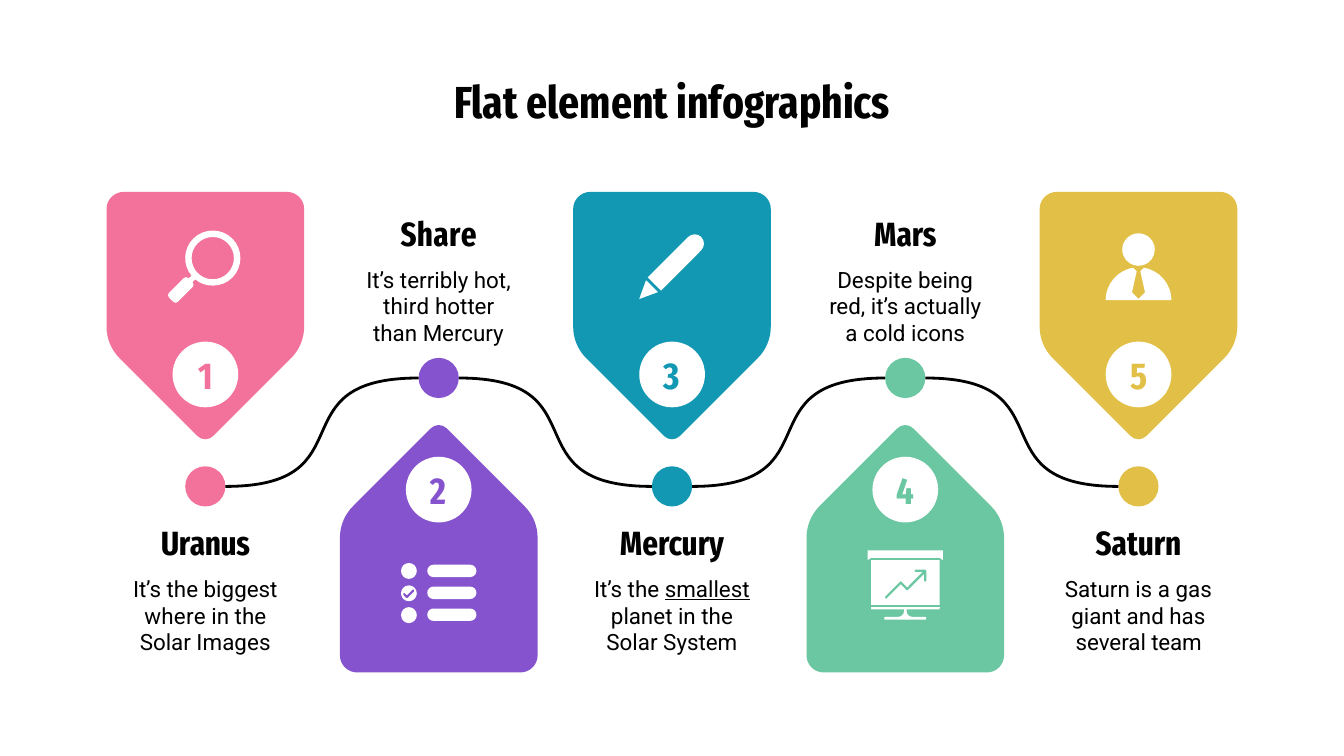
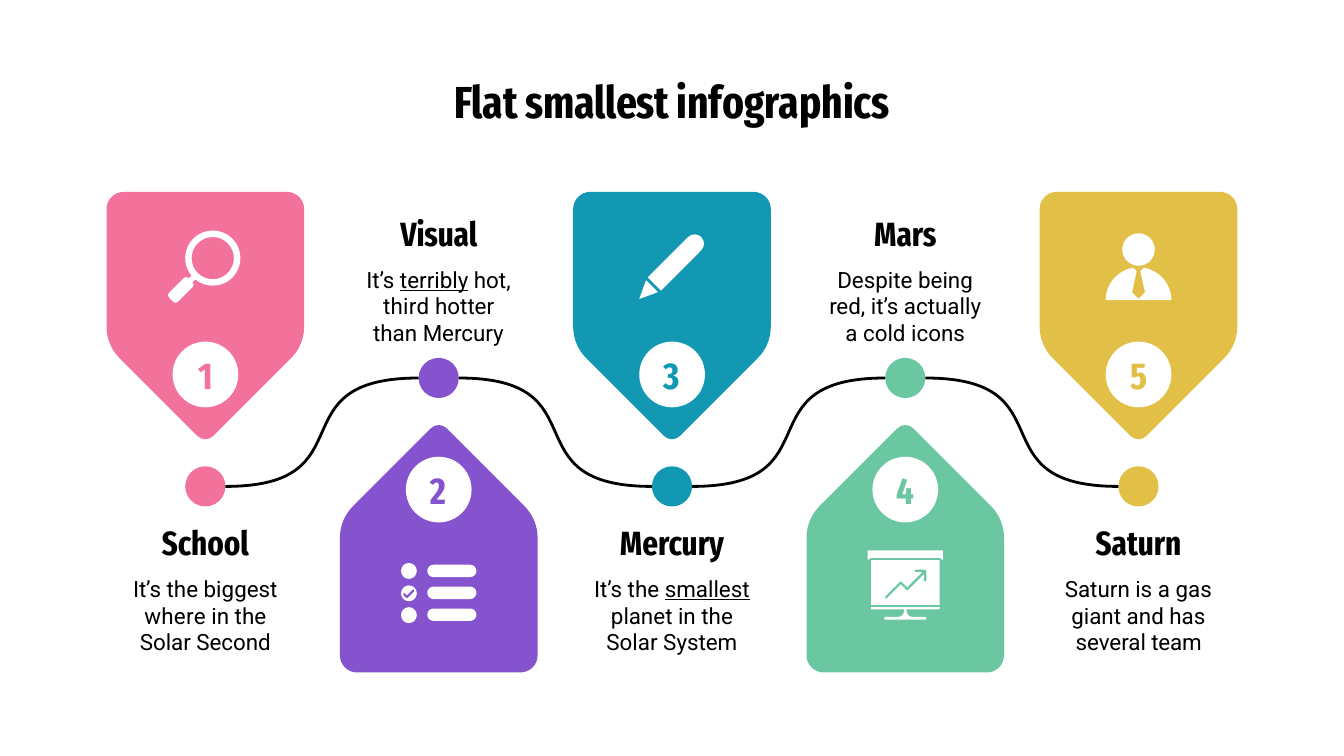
Flat element: element -> smallest
Share: Share -> Visual
terribly underline: none -> present
Uranus: Uranus -> School
Images: Images -> Second
